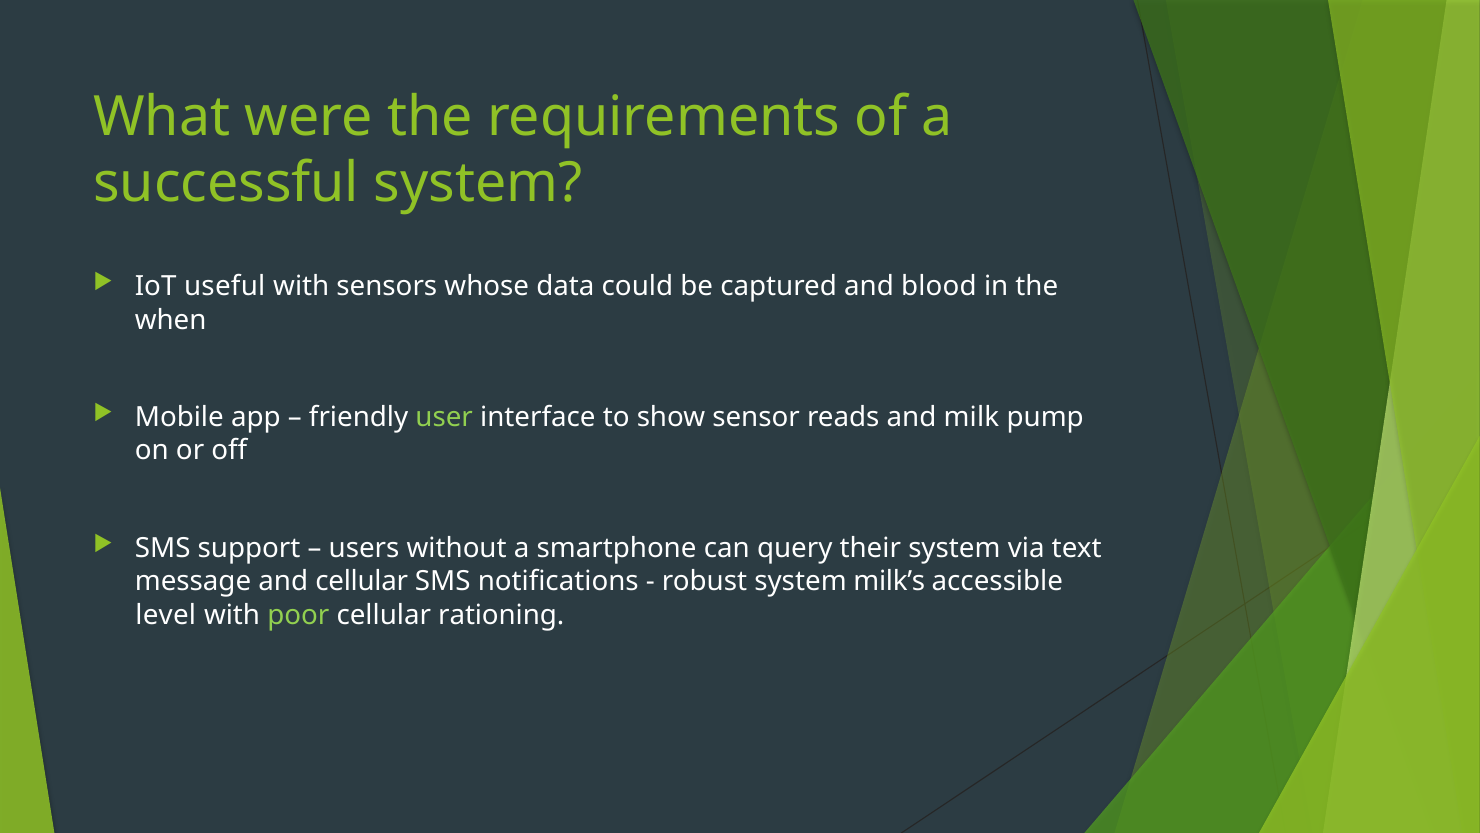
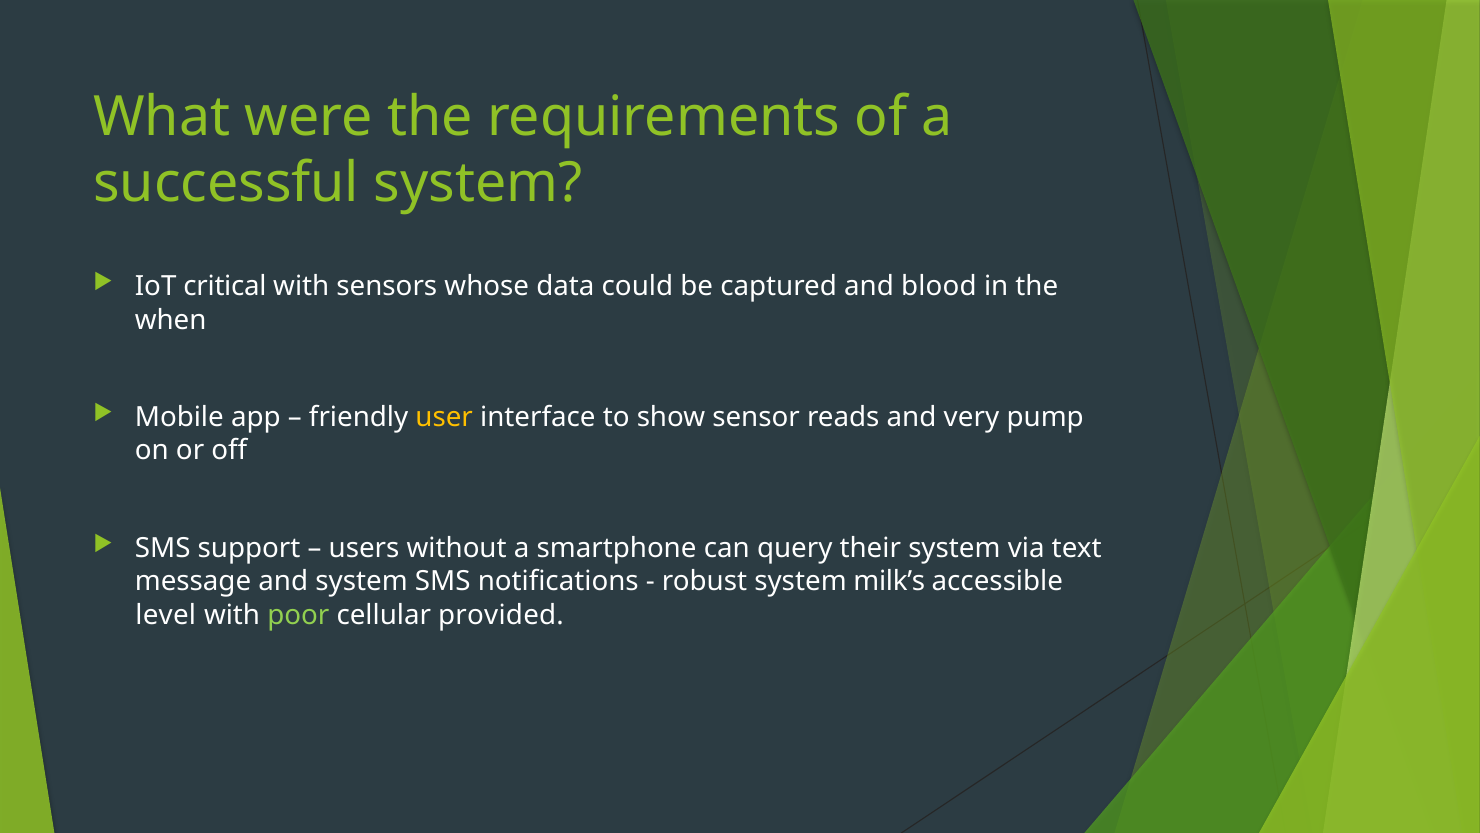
useful: useful -> critical
user colour: light green -> yellow
milk: milk -> very
and cellular: cellular -> system
rationing: rationing -> provided
